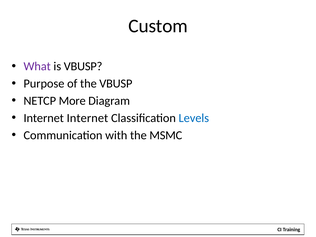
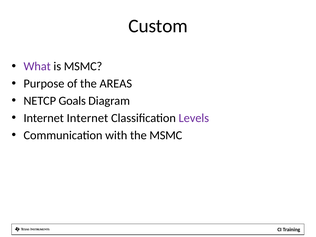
is VBUSP: VBUSP -> MSMC
the VBUSP: VBUSP -> AREAS
More: More -> Goals
Levels colour: blue -> purple
